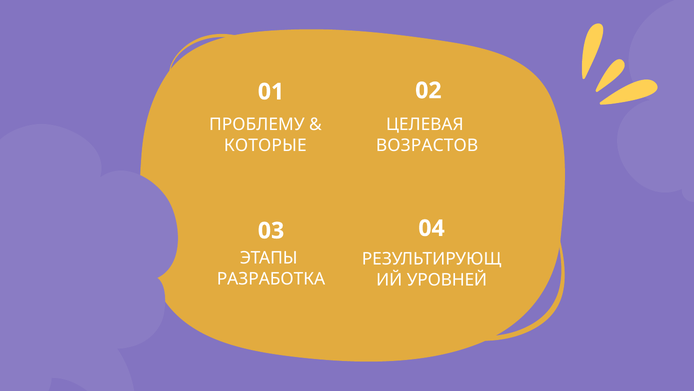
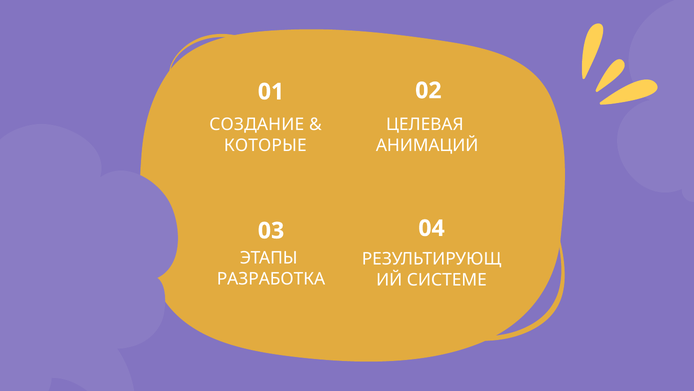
ПРОБЛЕМУ: ПРОБЛЕМУ -> СОЗДАНИЕ
ВОЗРАСТОВ: ВОЗРАСТОВ -> АНИМАЦИЙ
УРОВНЕЙ: УРОВНЕЙ -> СИСТЕМЕ
